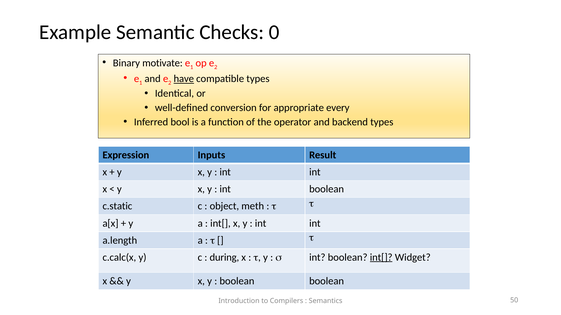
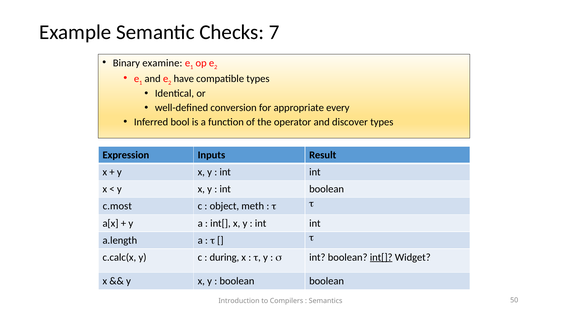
0: 0 -> 7
motivate: motivate -> examine
have underline: present -> none
backend: backend -> discover
c.static: c.static -> c.most
